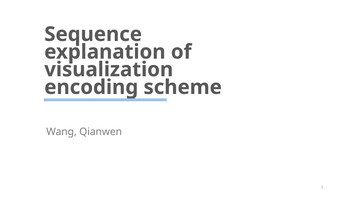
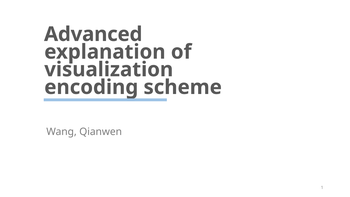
Sequence: Sequence -> Advanced
